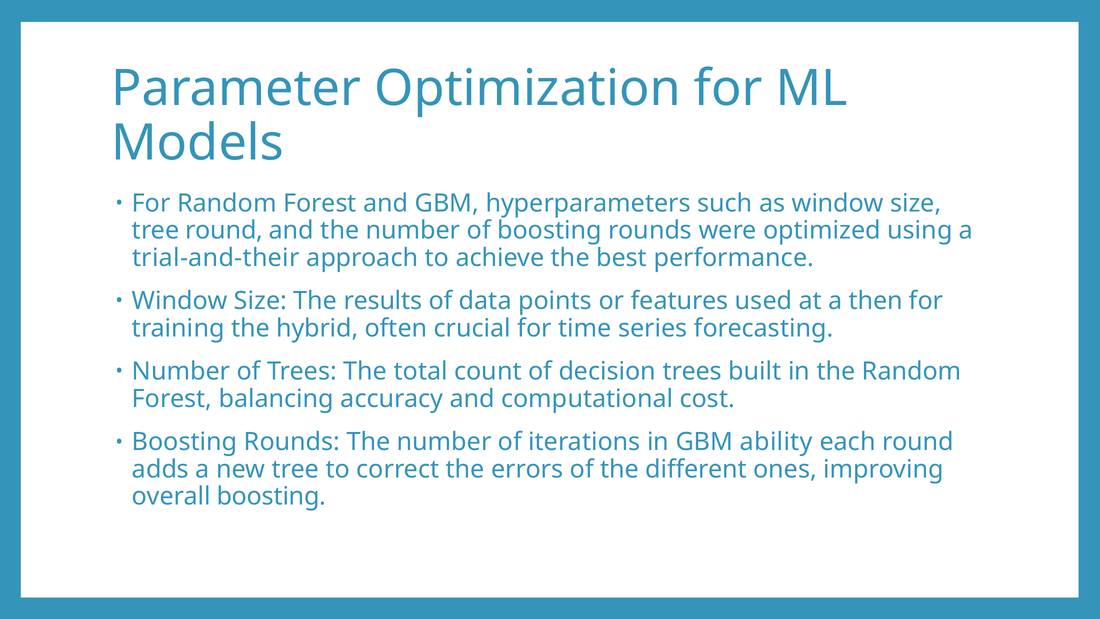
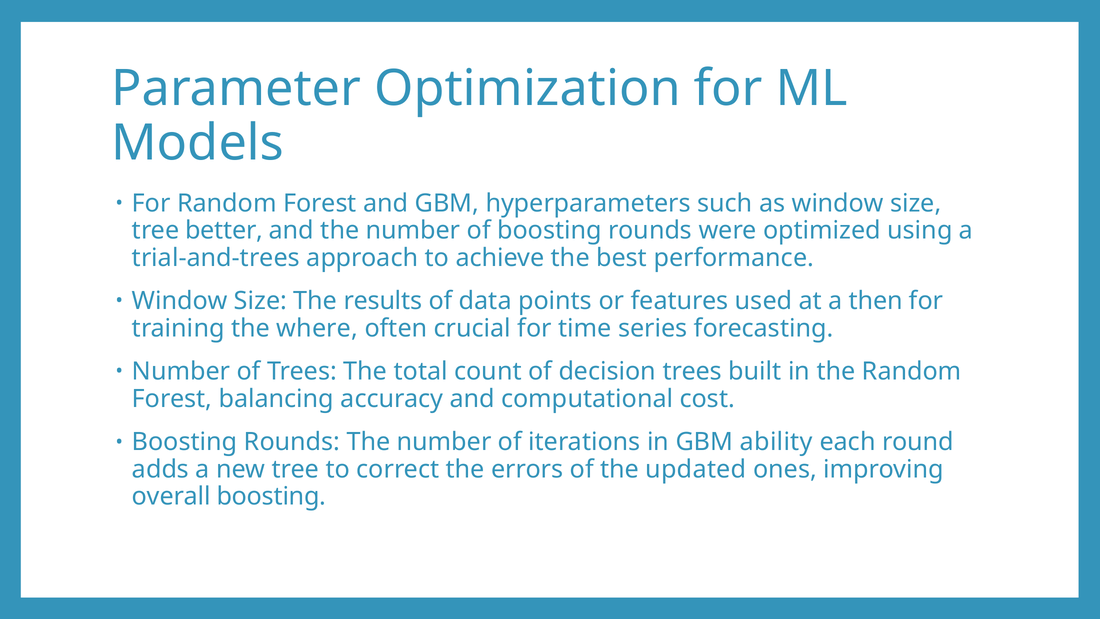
tree round: round -> better
trial-and-their: trial-and-their -> trial-and-trees
hybrid: hybrid -> where
different: different -> updated
